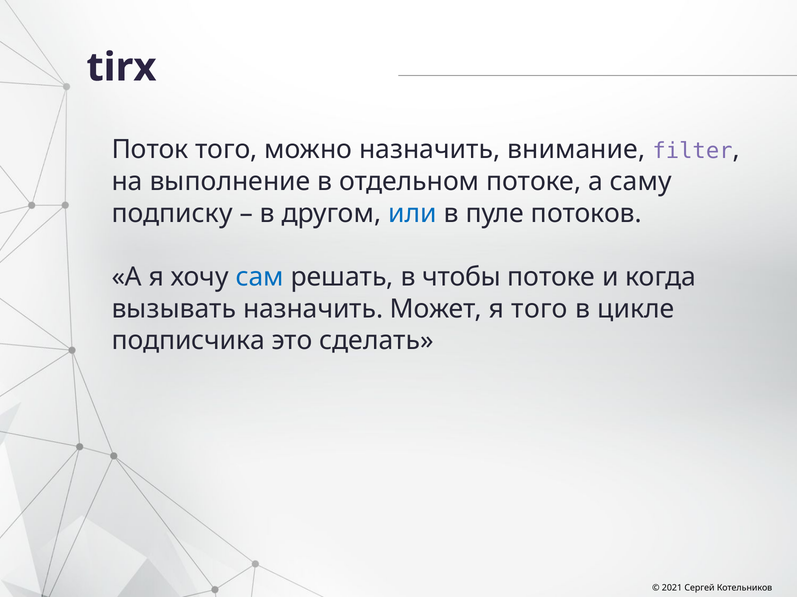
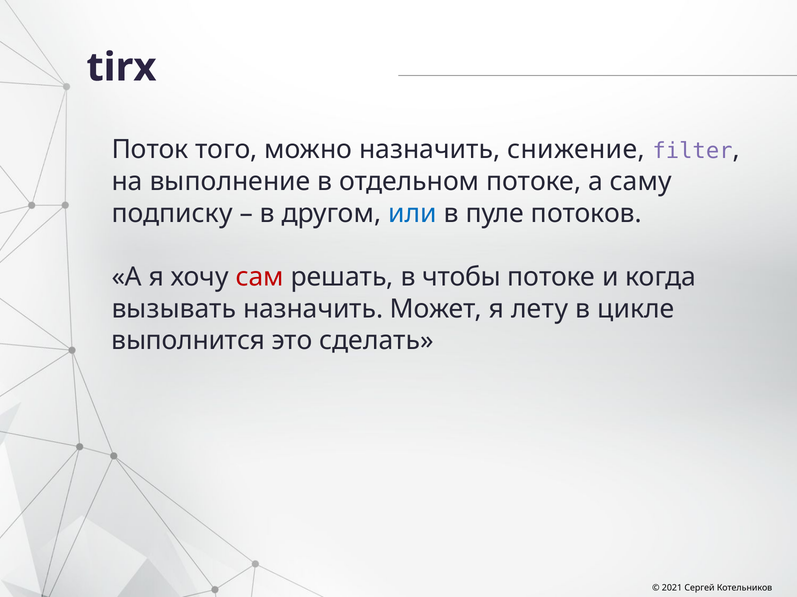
внимание: внимание -> снижение
сам colour: blue -> red
я того: того -> лету
подписчика: подписчика -> выполнится
